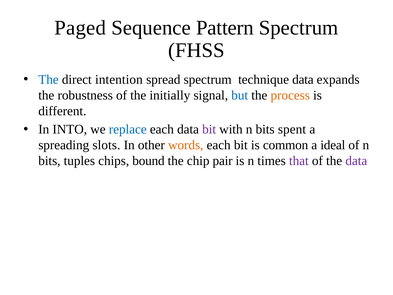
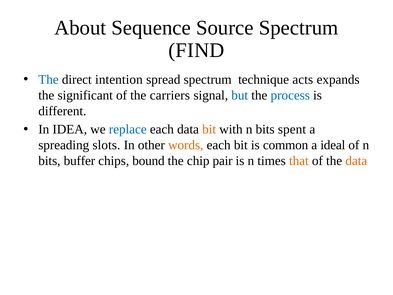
Paged: Paged -> About
Pattern: Pattern -> Source
FHSS: FHSS -> FIND
technique data: data -> acts
robustness: robustness -> significant
initially: initially -> carriers
process colour: orange -> blue
INTO: INTO -> IDEA
bit at (209, 129) colour: purple -> orange
tuples: tuples -> buffer
that colour: purple -> orange
data at (356, 161) colour: purple -> orange
